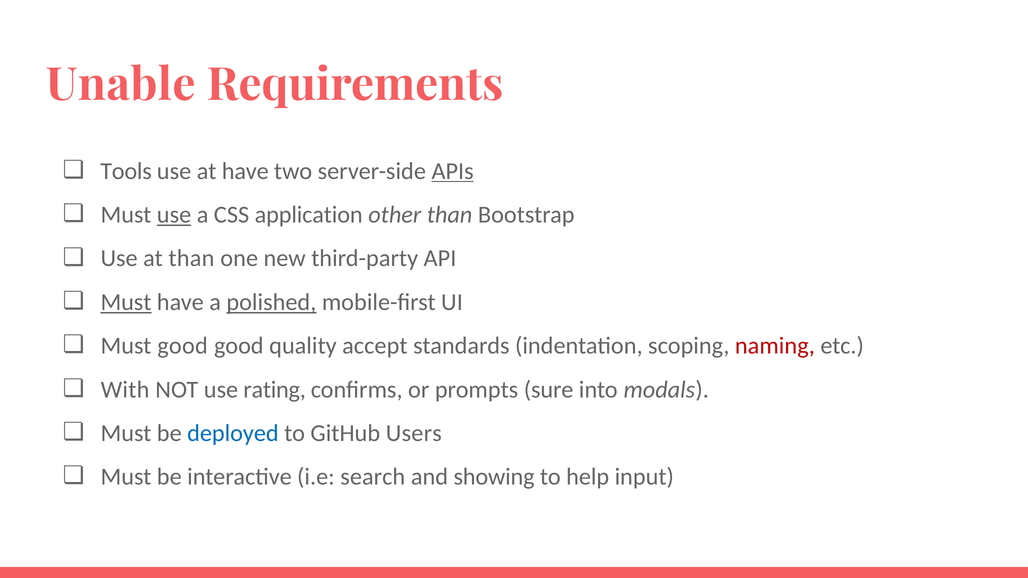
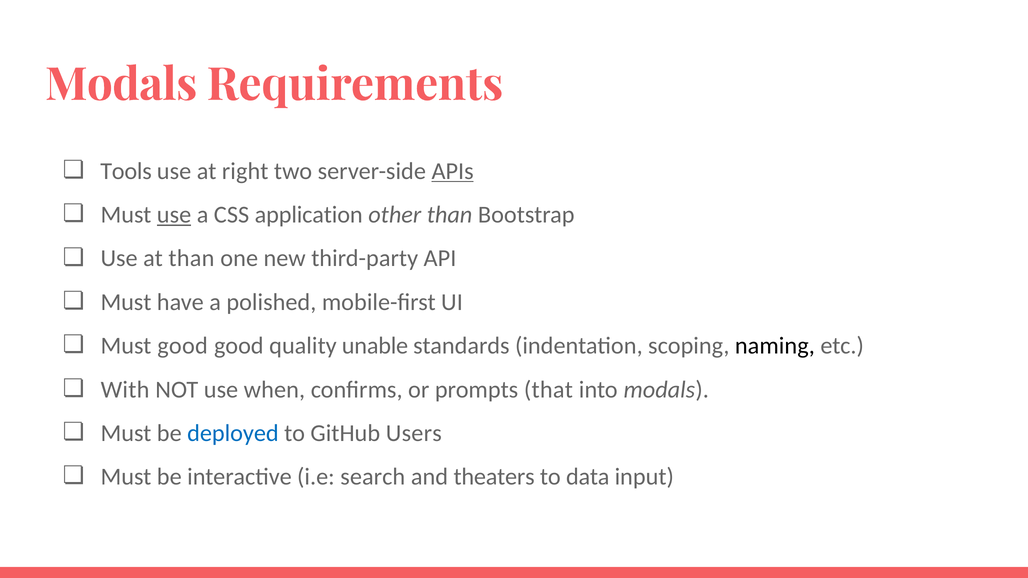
Unable at (121, 85): Unable -> Modals
at have: have -> right
Must at (126, 302) underline: present -> none
polished underline: present -> none
accept: accept -> unable
naming colour: red -> black
rating: rating -> when
sure: sure -> that
showing: showing -> theaters
help: help -> data
